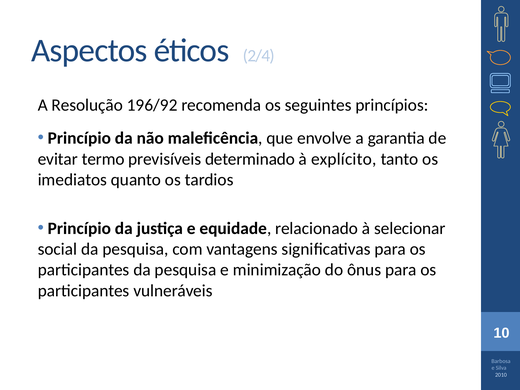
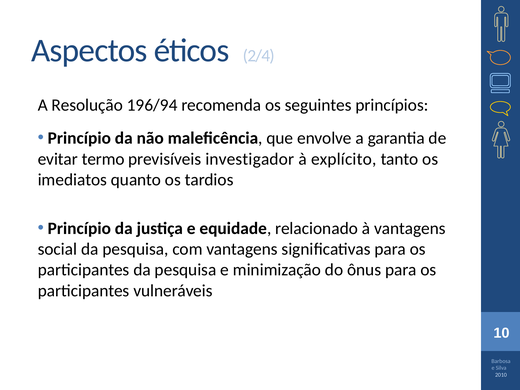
196/92: 196/92 -> 196/94
determinado: determinado -> investigador
à selecionar: selecionar -> vantagens
